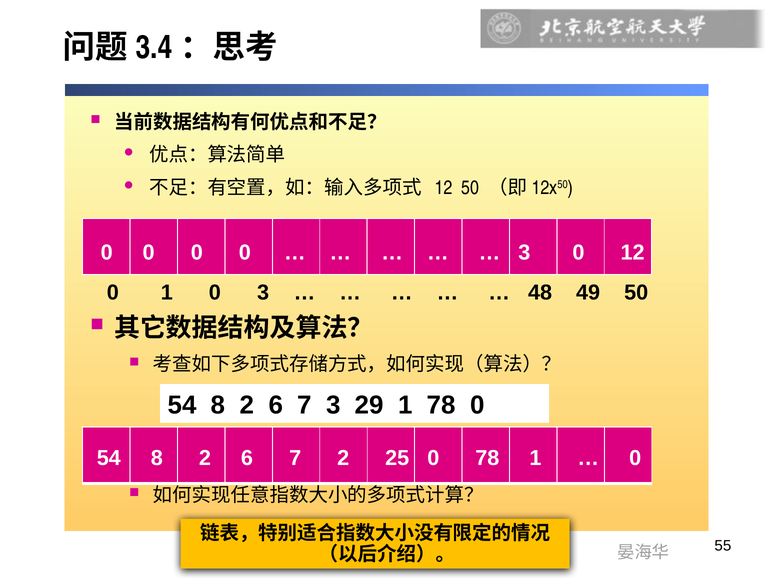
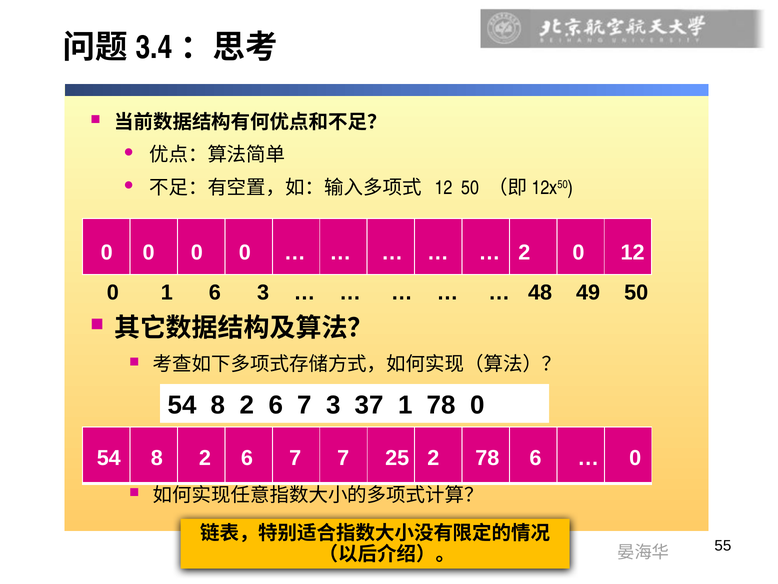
3 at (524, 252): 3 -> 2
1 0: 0 -> 6
29: 29 -> 37
7 2: 2 -> 7
25 0: 0 -> 2
78 1: 1 -> 6
